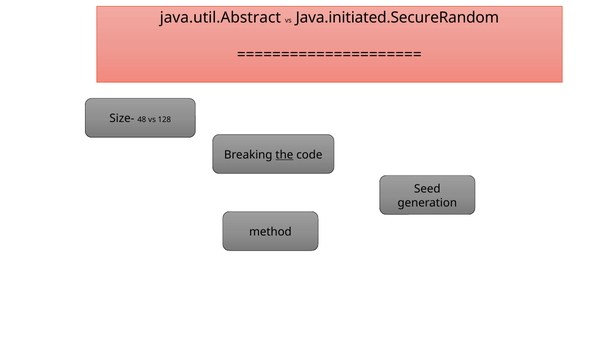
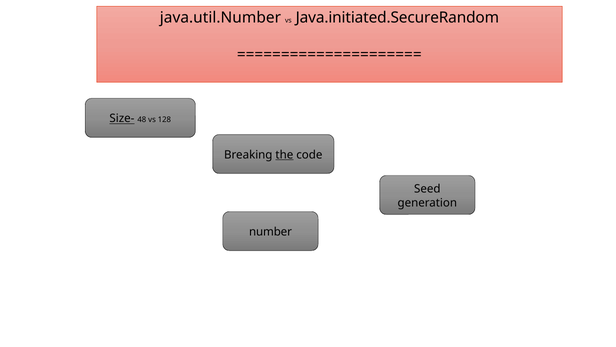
java.util.Abstract: java.util.Abstract -> java.util.Number
Size- underline: none -> present
method: method -> number
